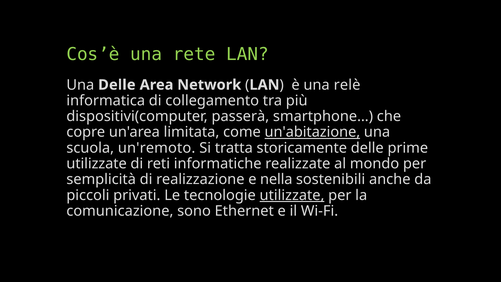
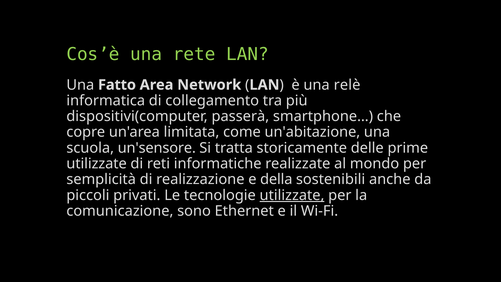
Una Delle: Delle -> Fatto
un'abitazione underline: present -> none
un'remoto: un'remoto -> un'sensore
nella: nella -> della
